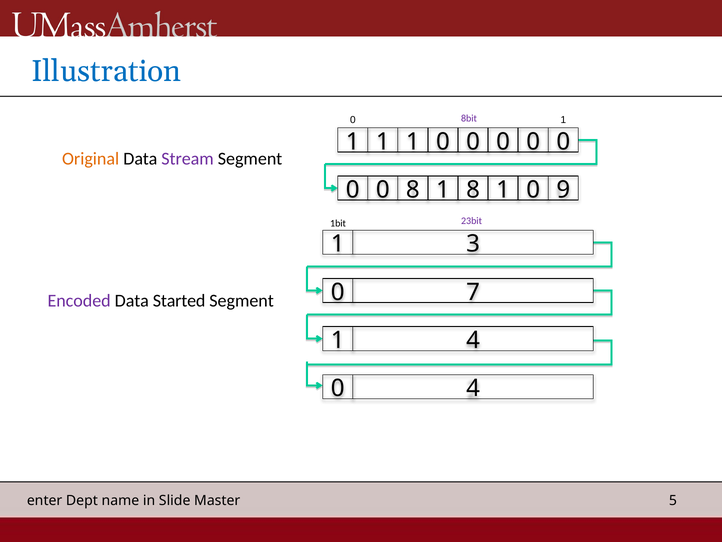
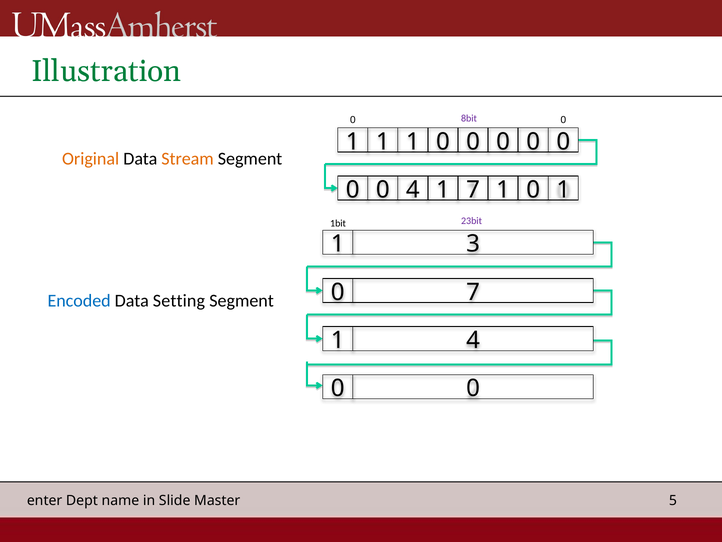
Illustration colour: blue -> green
1 at (563, 120): 1 -> 0
Stream colour: purple -> orange
0 8: 8 -> 4
1 8: 8 -> 7
1 0 9: 9 -> 1
Encoded colour: purple -> blue
Started: Started -> Setting
4 at (473, 388): 4 -> 0
